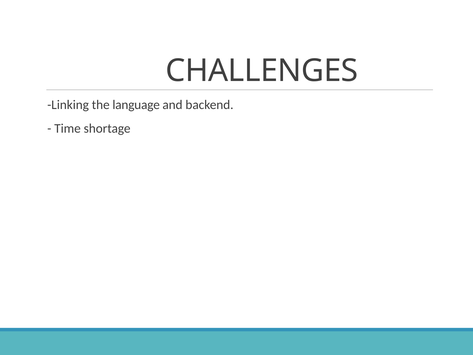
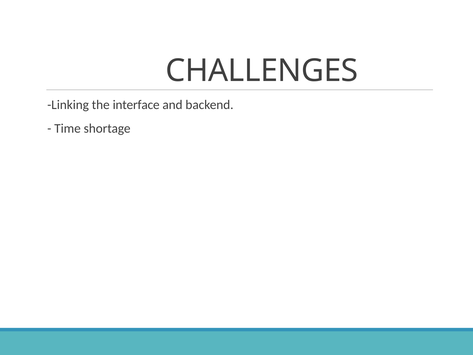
language: language -> interface
